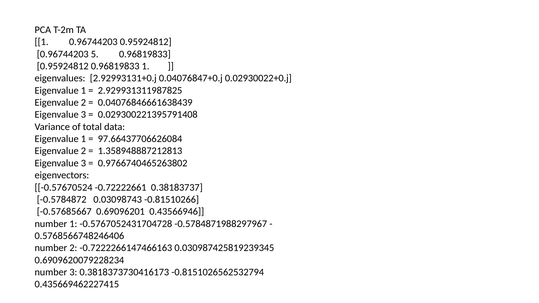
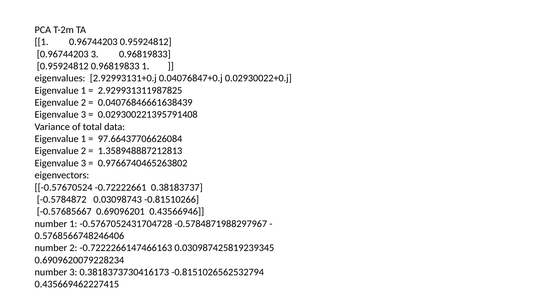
0.96744203 5: 5 -> 3
